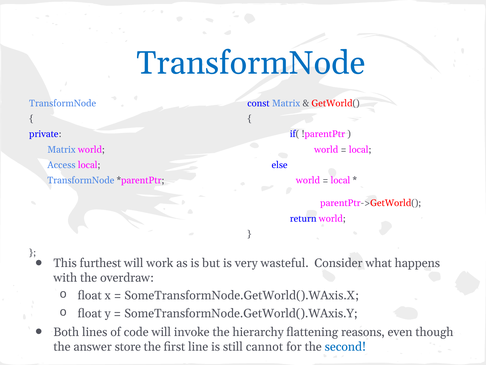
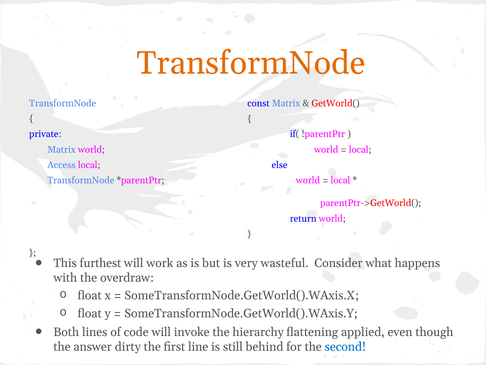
TransformNode at (251, 63) colour: blue -> orange
reasons: reasons -> applied
store: store -> dirty
cannot: cannot -> behind
